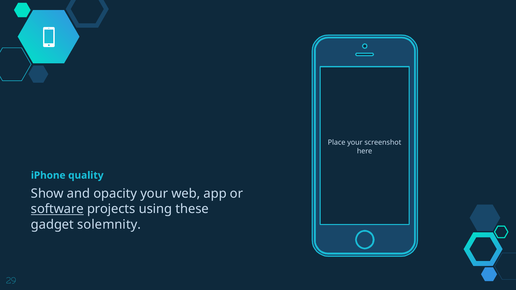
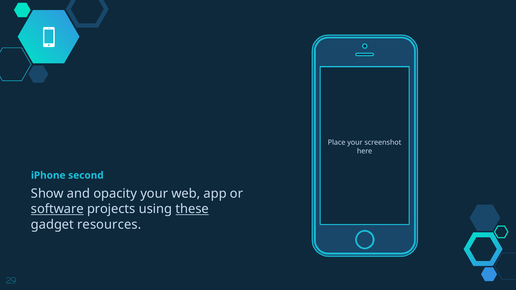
quality: quality -> second
these underline: none -> present
solemnity: solemnity -> resources
